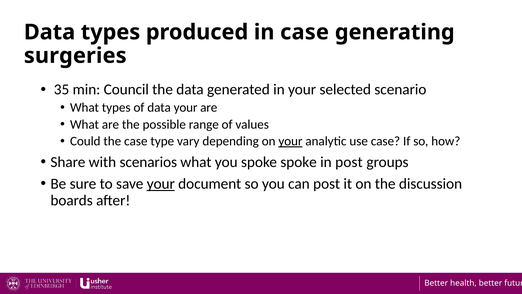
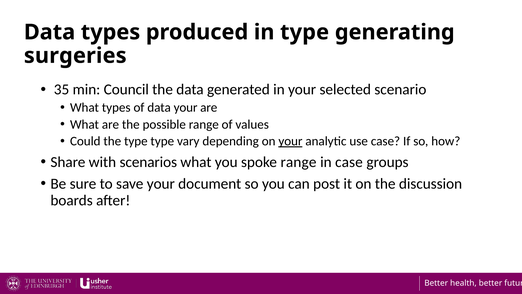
in case: case -> type
the case: case -> type
spoke spoke: spoke -> range
in post: post -> case
your at (161, 184) underline: present -> none
